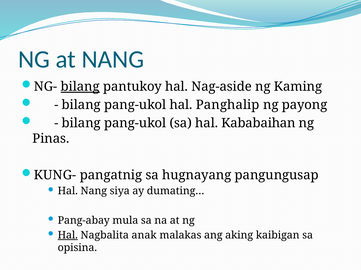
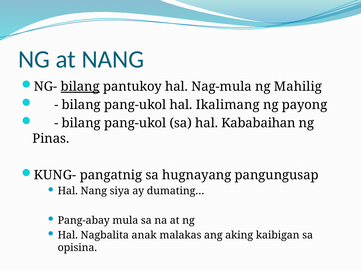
Nag-aside: Nag-aside -> Nag-mula
Kaming: Kaming -> Mahilig
Panghalip: Panghalip -> Ikalimang
Hal at (68, 236) underline: present -> none
